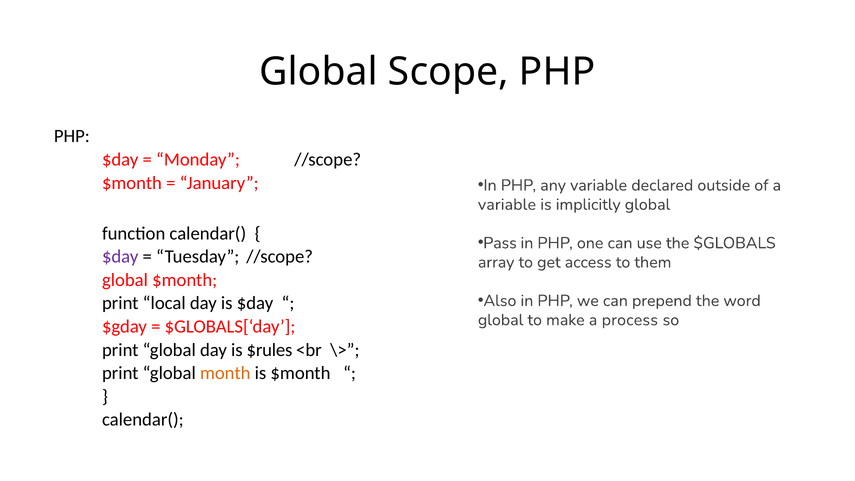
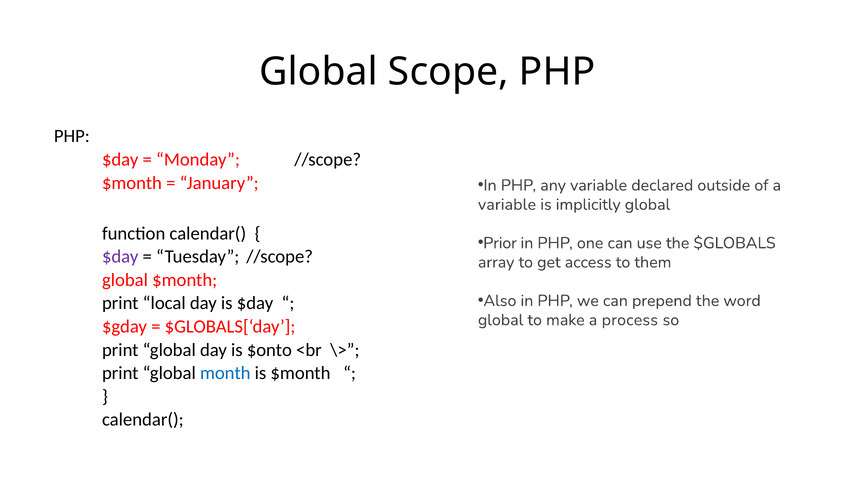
Pass: Pass -> Prior
$rules: $rules -> $onto
month colour: orange -> blue
